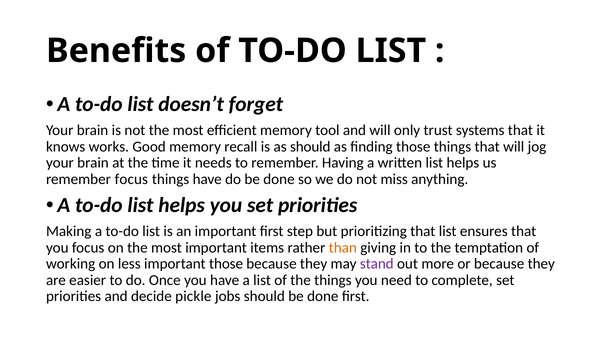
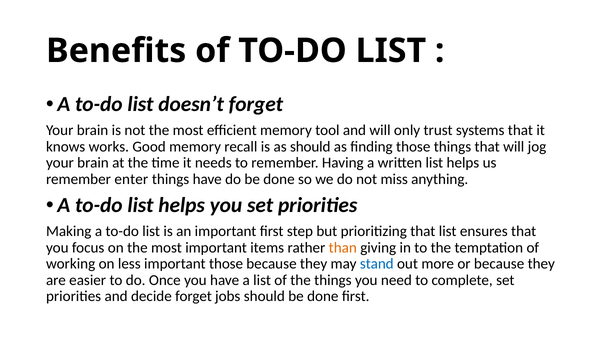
remember focus: focus -> enter
stand colour: purple -> blue
decide pickle: pickle -> forget
